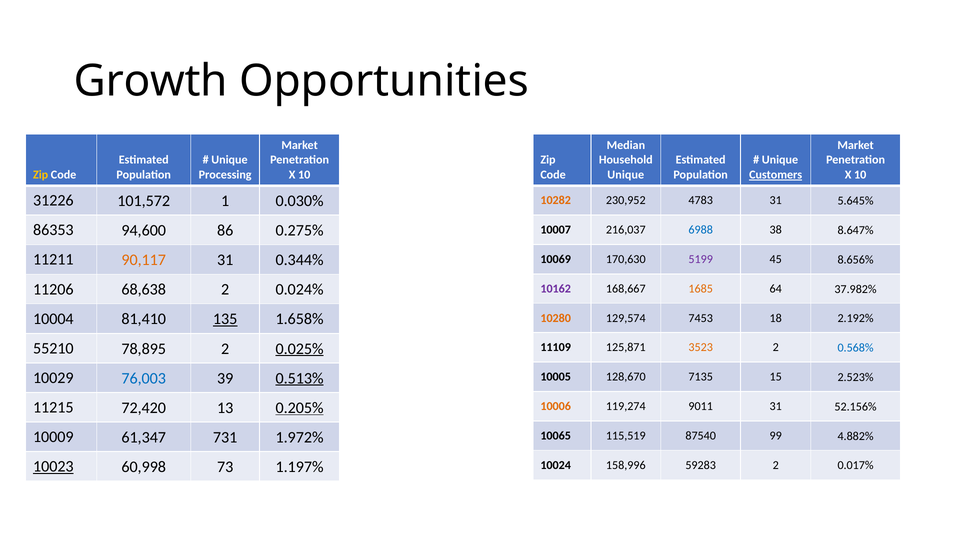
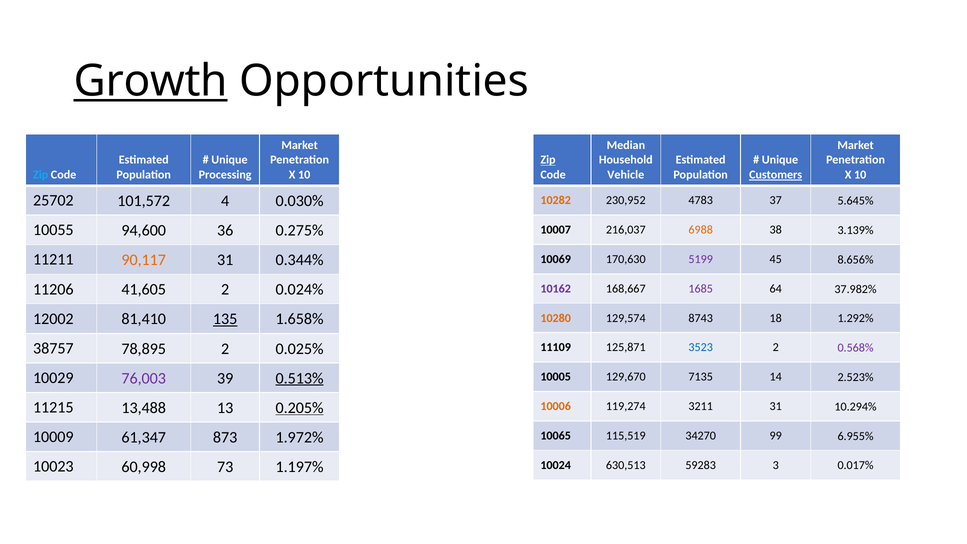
Growth underline: none -> present
Zip at (548, 160) underline: none -> present
Zip at (41, 175) colour: yellow -> light blue
Unique at (626, 175): Unique -> Vehicle
31226: 31226 -> 25702
1: 1 -> 4
4783 31: 31 -> 37
86353: 86353 -> 10055
86: 86 -> 36
6988 colour: blue -> orange
8.647%: 8.647% -> 3.139%
68,638: 68,638 -> 41,605
1685 colour: orange -> purple
10004: 10004 -> 12002
7453: 7453 -> 8743
2.192%: 2.192% -> 1.292%
55210: 55210 -> 38757
0.025% underline: present -> none
3523 colour: orange -> blue
0.568% colour: blue -> purple
76,003 colour: blue -> purple
128,670: 128,670 -> 129,670
15: 15 -> 14
72,420: 72,420 -> 13,488
9011: 9011 -> 3211
52.156%: 52.156% -> 10.294%
731: 731 -> 873
87540: 87540 -> 34270
4.882%: 4.882% -> 6.955%
10023 underline: present -> none
158,996: 158,996 -> 630,513
59283 2: 2 -> 3
